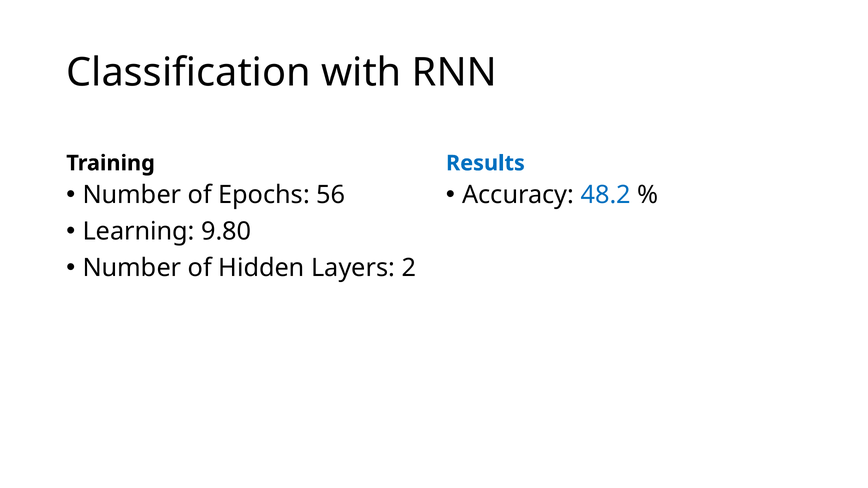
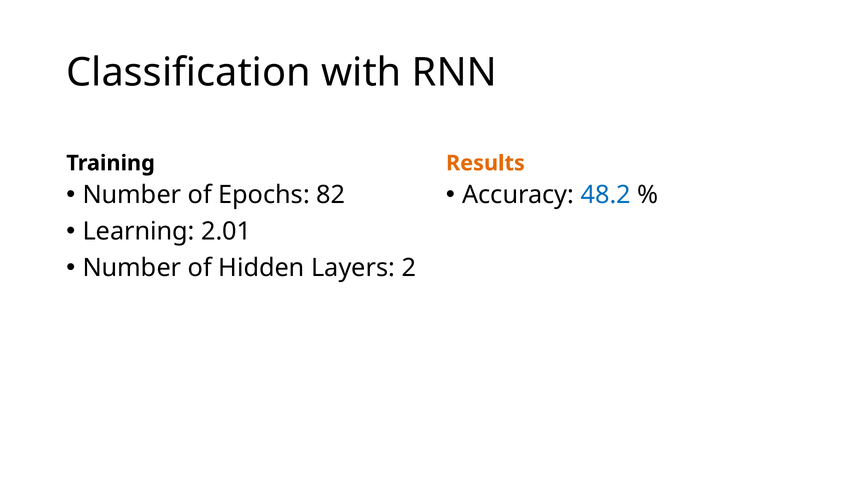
Results colour: blue -> orange
56: 56 -> 82
9.80: 9.80 -> 2.01
